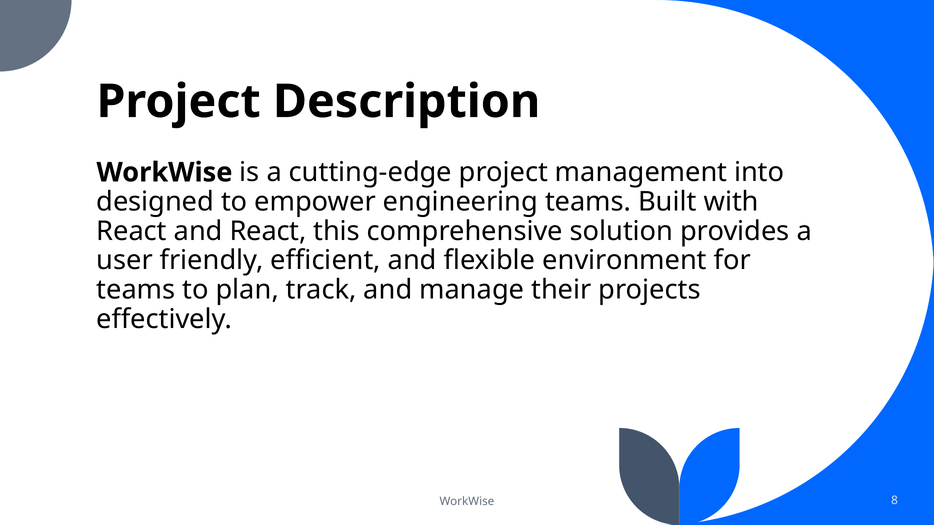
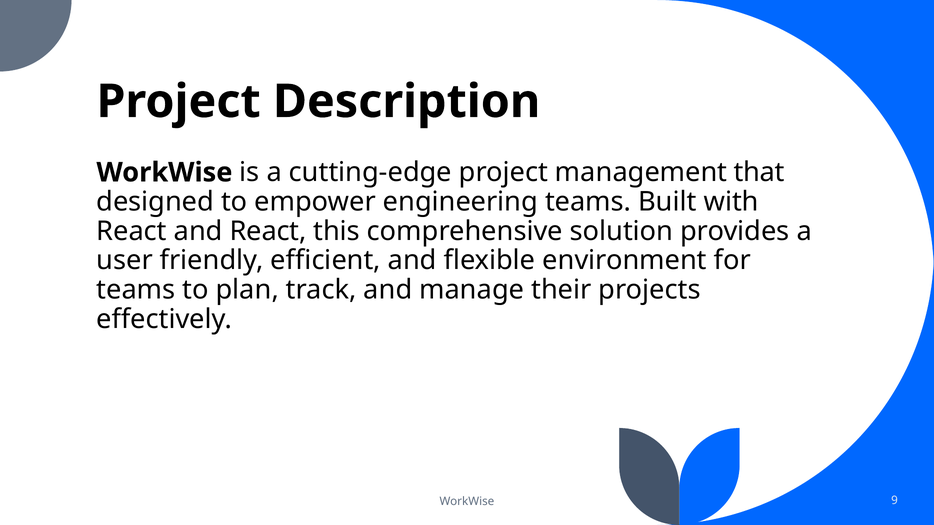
into: into -> that
8: 8 -> 9
